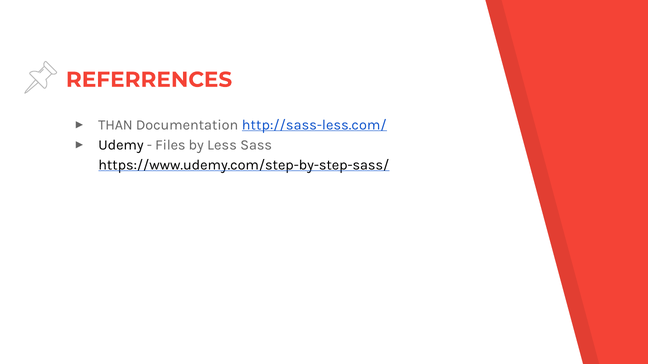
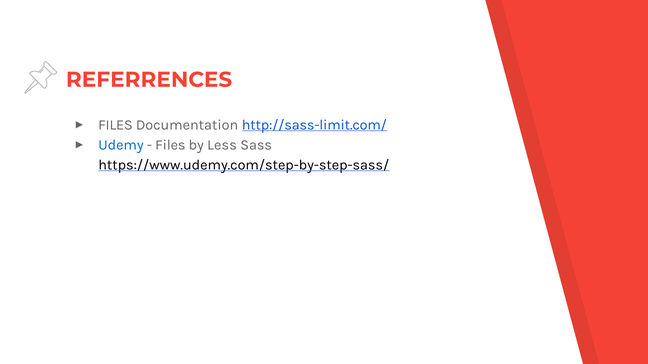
THAN at (115, 125): THAN -> FILES
http://sass-less.com/: http://sass-less.com/ -> http://sass-limit.com/
Udemy colour: black -> blue
